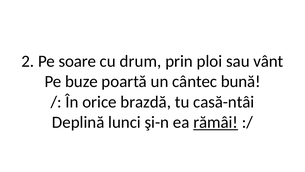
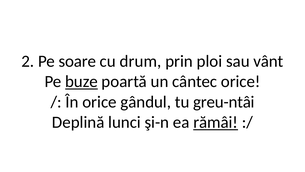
buze underline: none -> present
cântec bună: bună -> orice
brazdă: brazdă -> gândul
casă-ntâi: casă-ntâi -> greu-ntâi
